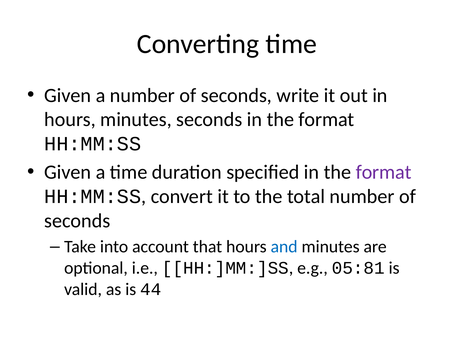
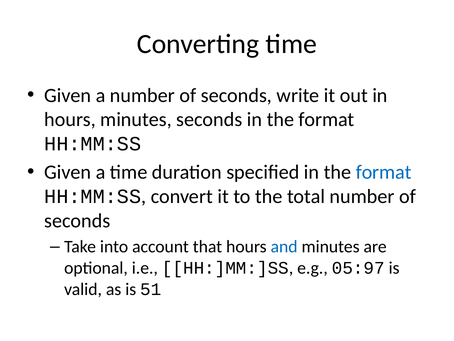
format at (384, 172) colour: purple -> blue
05:81: 05:81 -> 05:97
44: 44 -> 51
